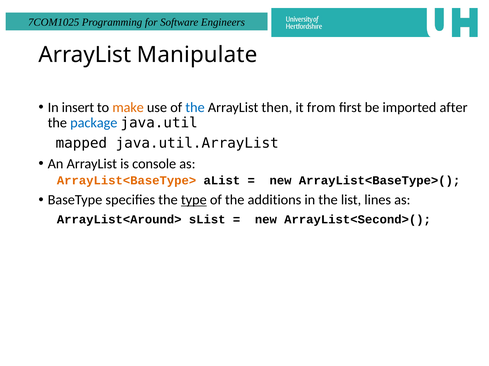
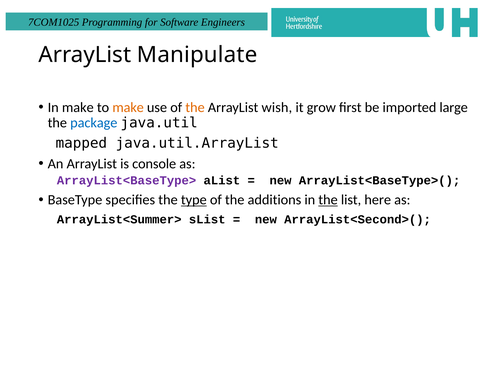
In insert: insert -> make
the at (195, 108) colour: blue -> orange
then: then -> wish
from: from -> grow
after: after -> large
ArrayList<BaseType> colour: orange -> purple
the at (328, 200) underline: none -> present
lines: lines -> here
ArrayList<Around>: ArrayList<Around> -> ArrayList<Summer>
